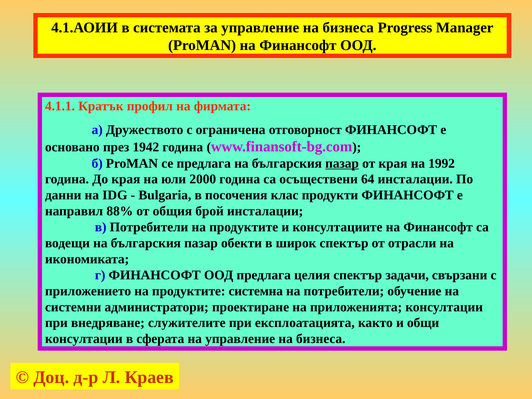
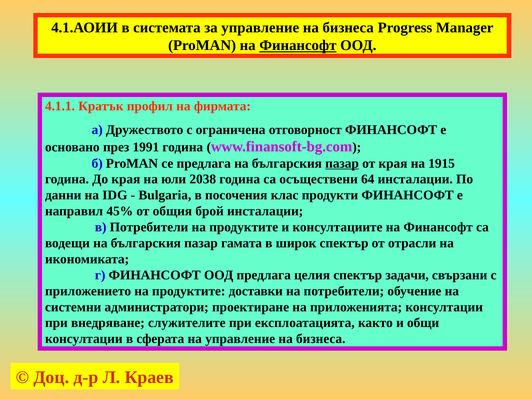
Финансофт at (298, 45) underline: none -> present
1942: 1942 -> 1991
1992: 1992 -> 1915
2000: 2000 -> 2038
88%: 88% -> 45%
обекти: обекти -> гамата
системна: системна -> доставки
